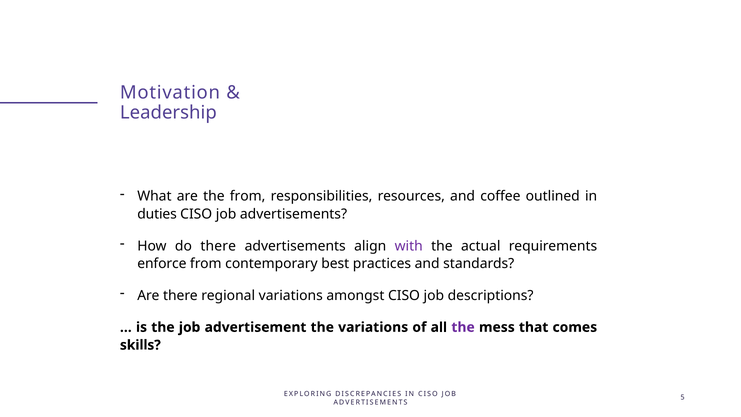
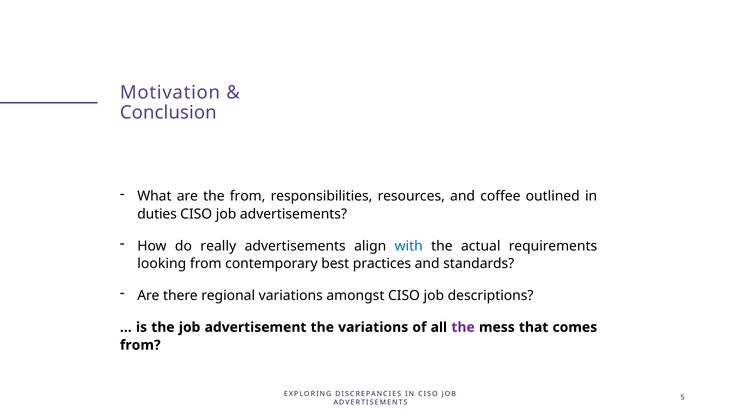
Leadership: Leadership -> Conclusion
do there: there -> really
with colour: purple -> blue
enforce: enforce -> looking
skills at (140, 345): skills -> from
